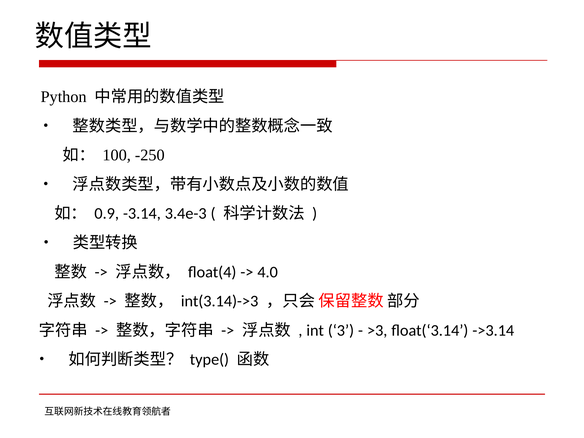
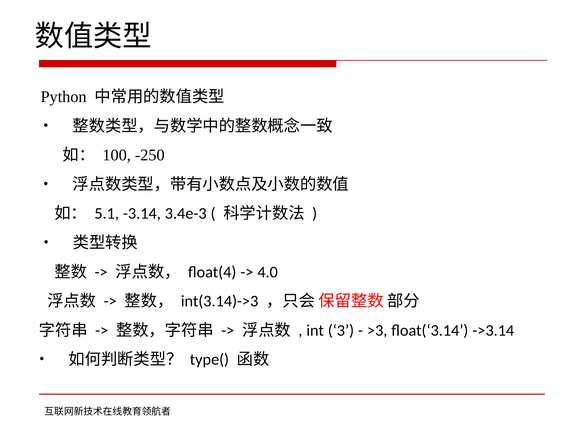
0.9: 0.9 -> 5.1
